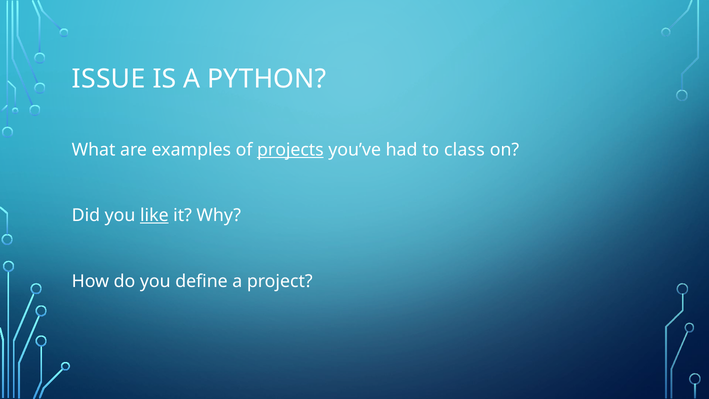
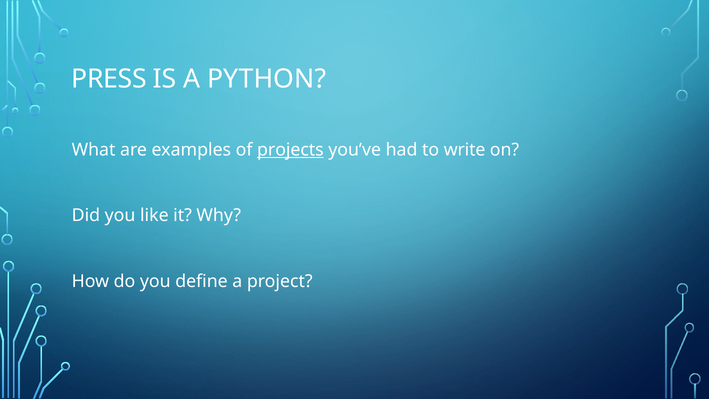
ISSUE: ISSUE -> PRESS
class: class -> write
like underline: present -> none
